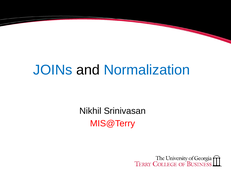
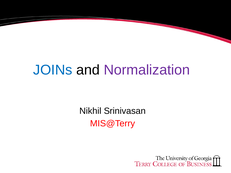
Normalization colour: blue -> purple
